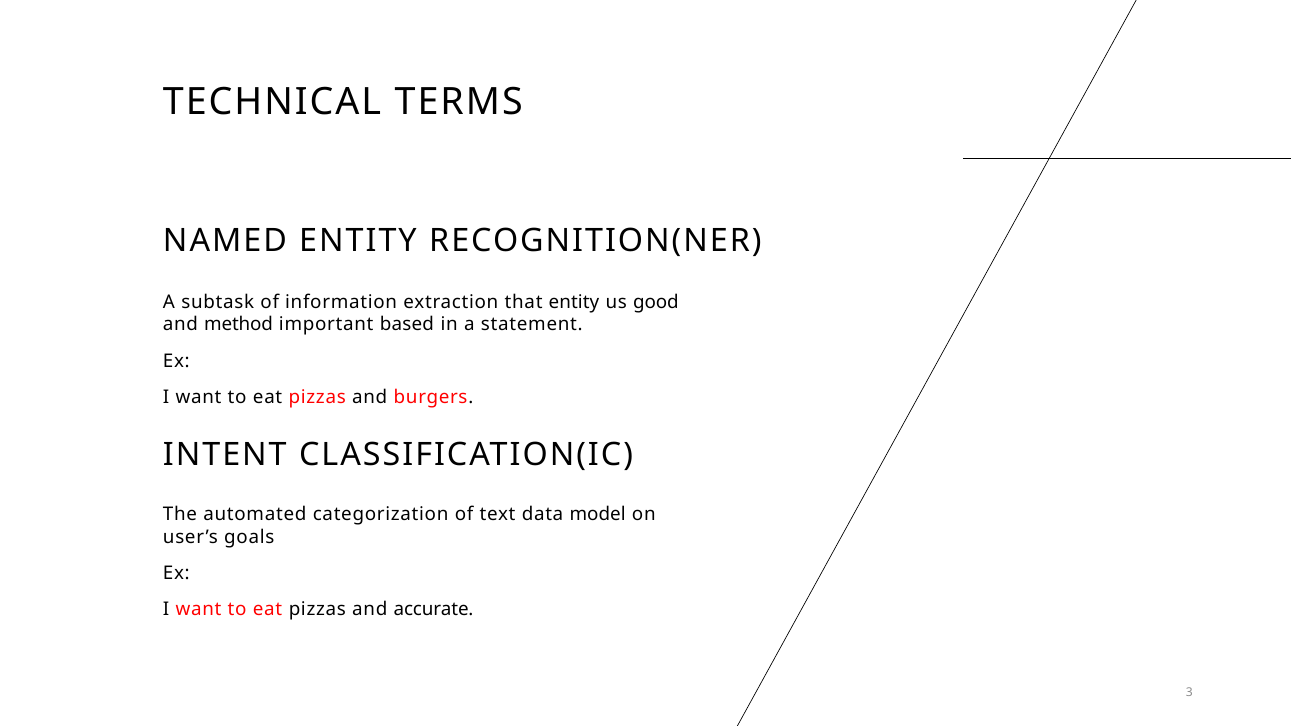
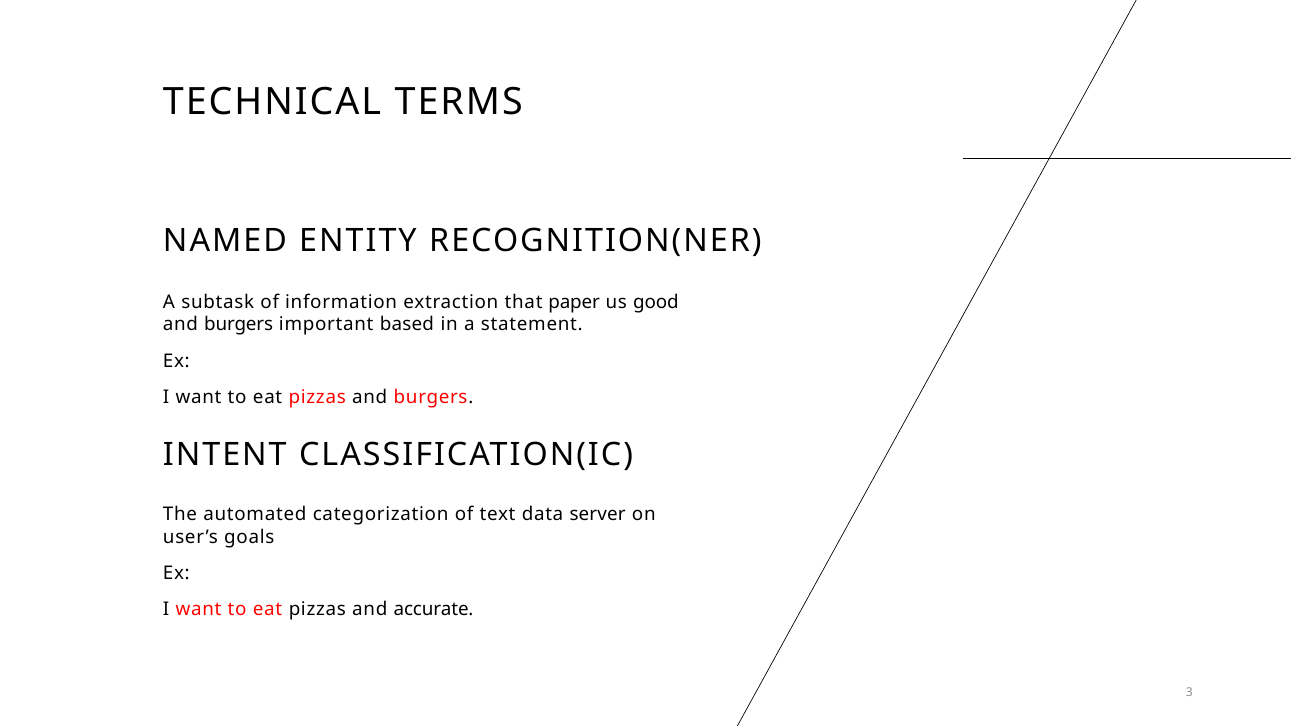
that entity: entity -> paper
method at (239, 325): method -> burgers
model: model -> server
